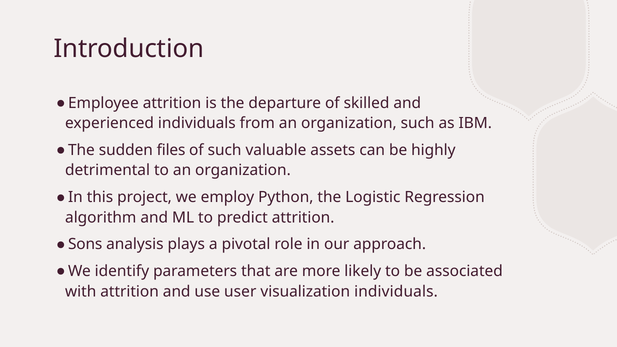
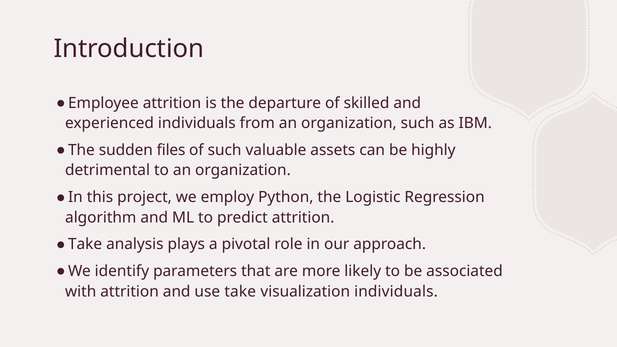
Sons at (85, 244): Sons -> Take
use user: user -> take
